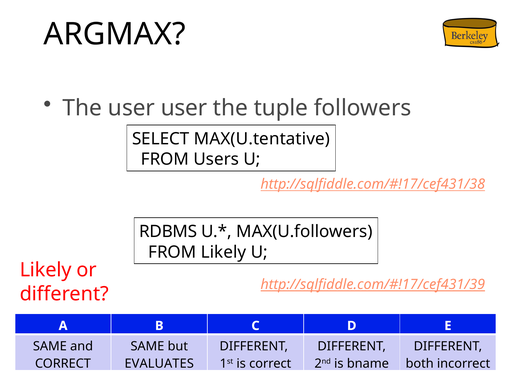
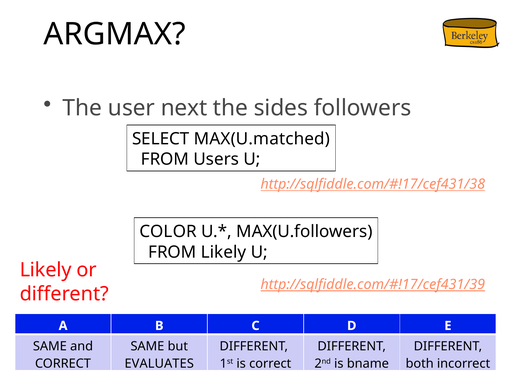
user user: user -> next
tuple: tuple -> sides
MAX(U.tentative: MAX(U.tentative -> MAX(U.matched
RDBMS: RDBMS -> COLOR
